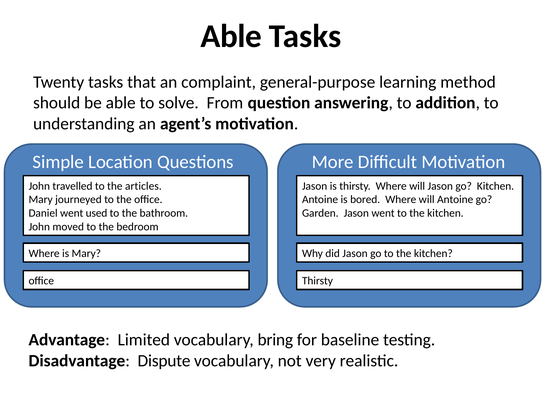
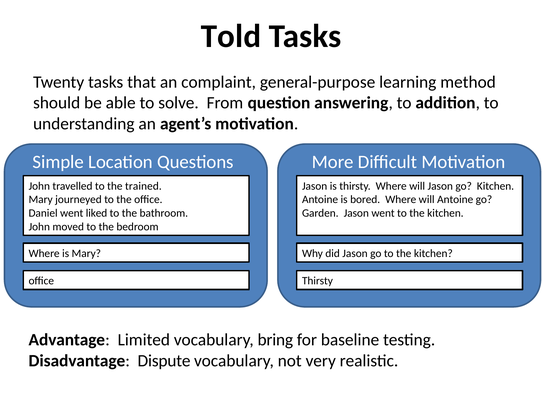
Able at (231, 36): Able -> Told
articles: articles -> trained
used: used -> liked
